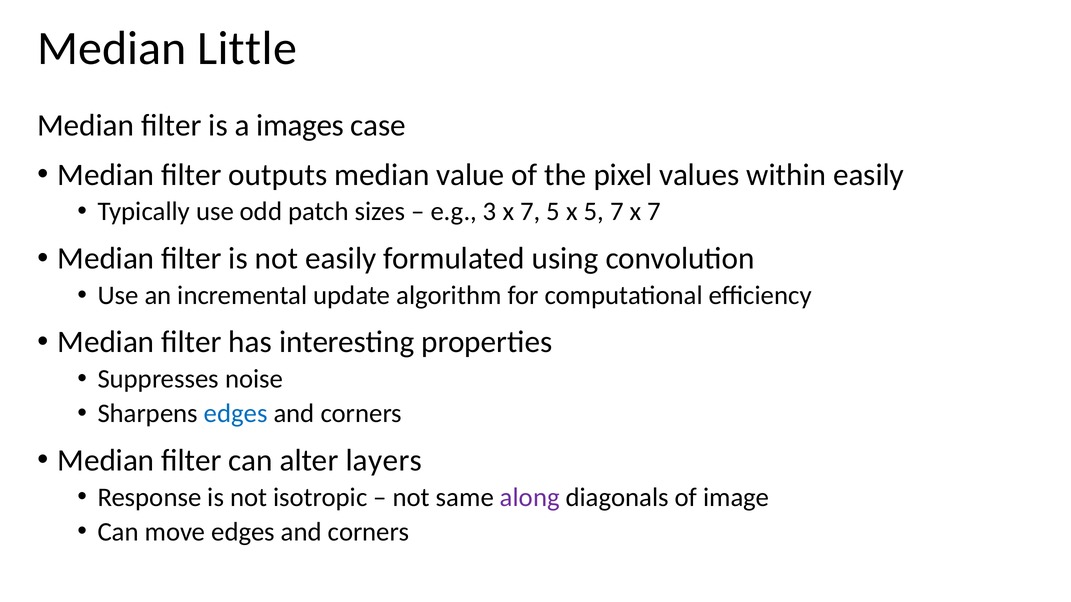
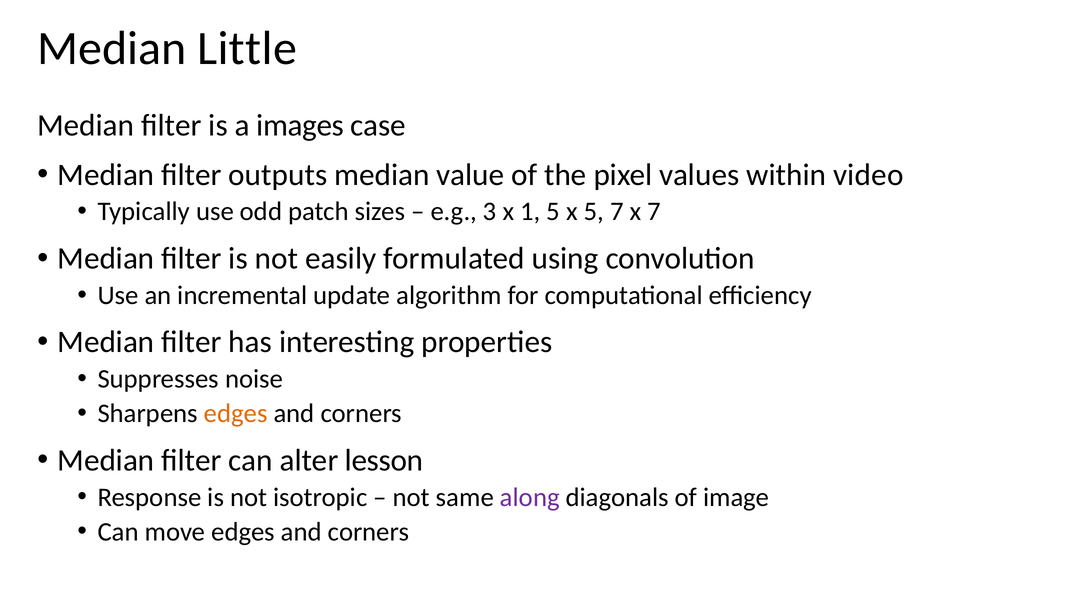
within easily: easily -> video
3 x 7: 7 -> 1
edges at (236, 414) colour: blue -> orange
layers: layers -> lesson
